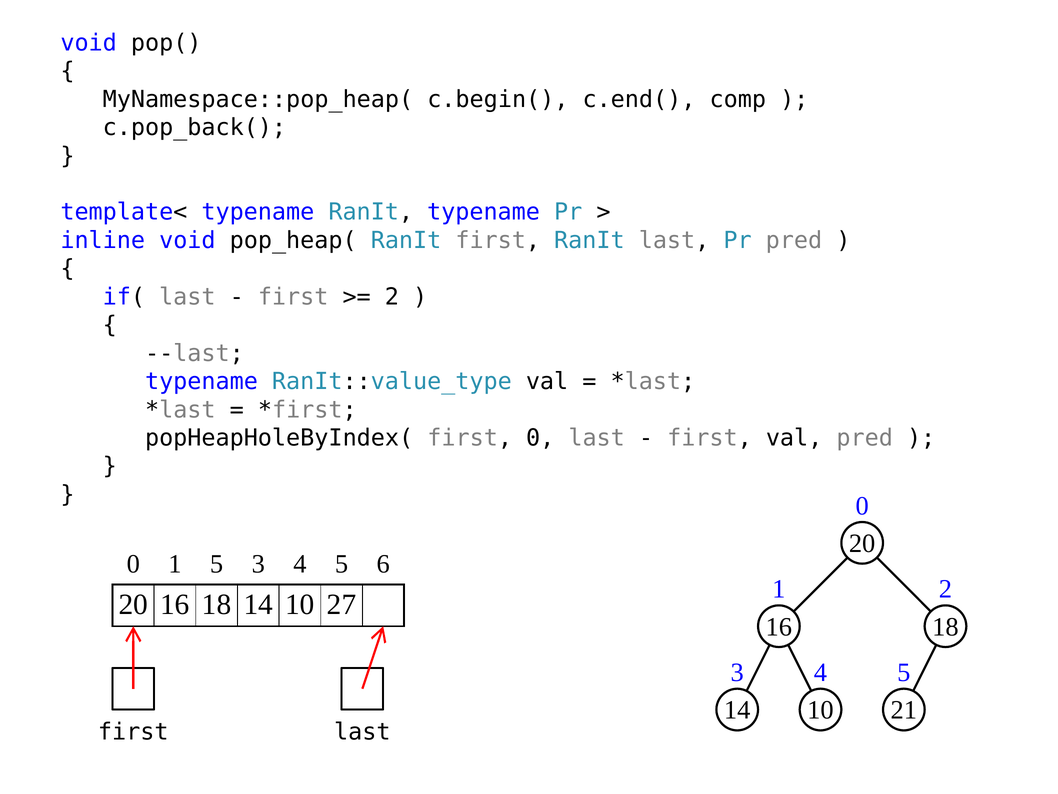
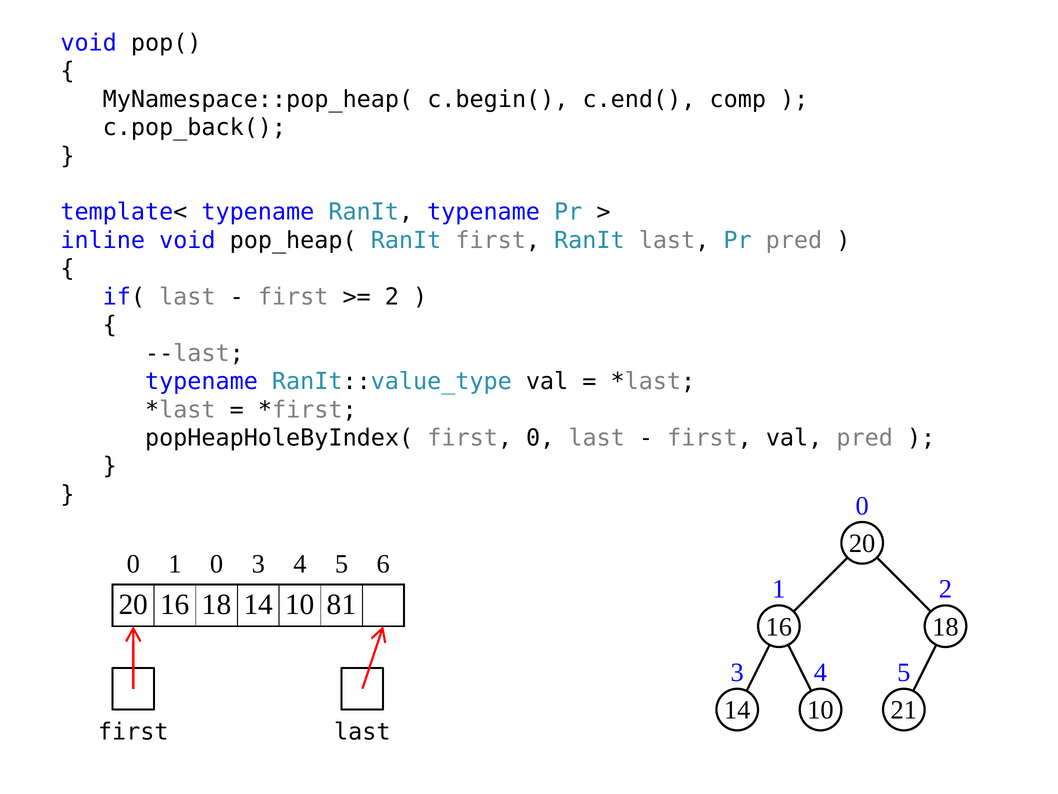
1 5: 5 -> 0
27: 27 -> 81
